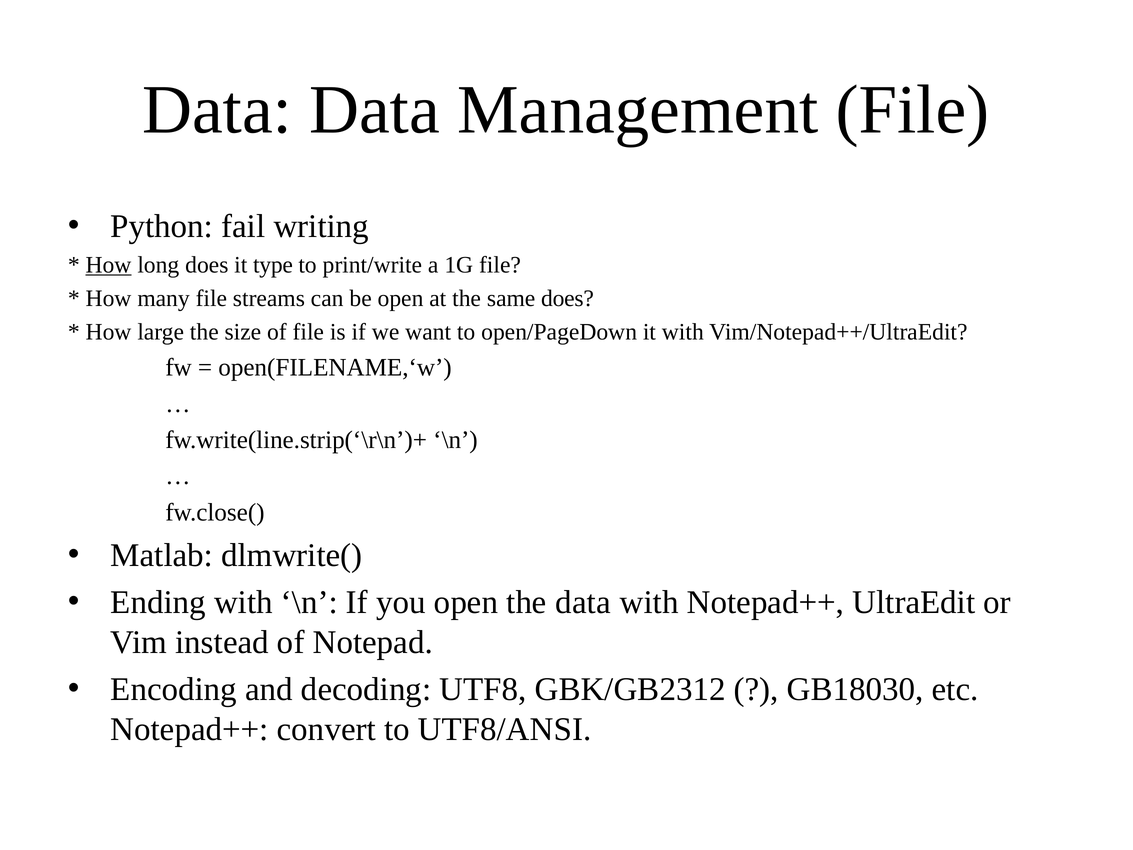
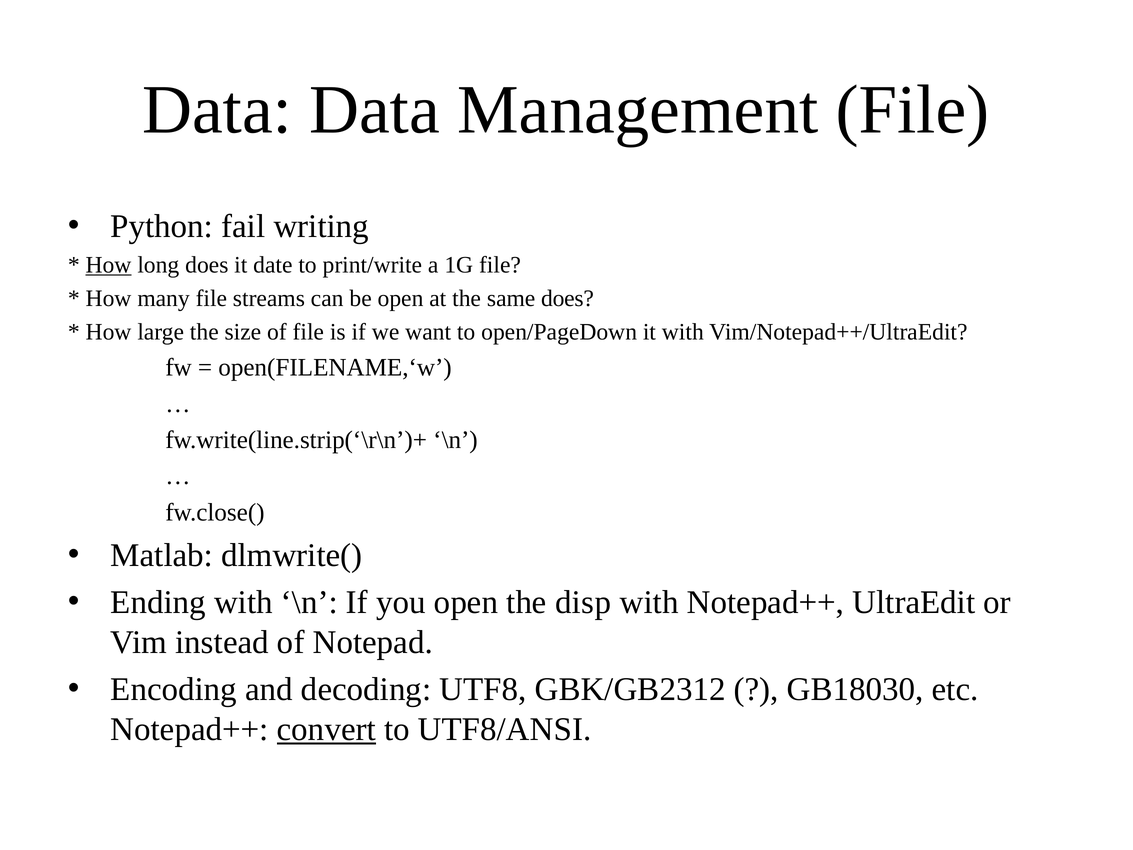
type: type -> date
the data: data -> disp
convert underline: none -> present
